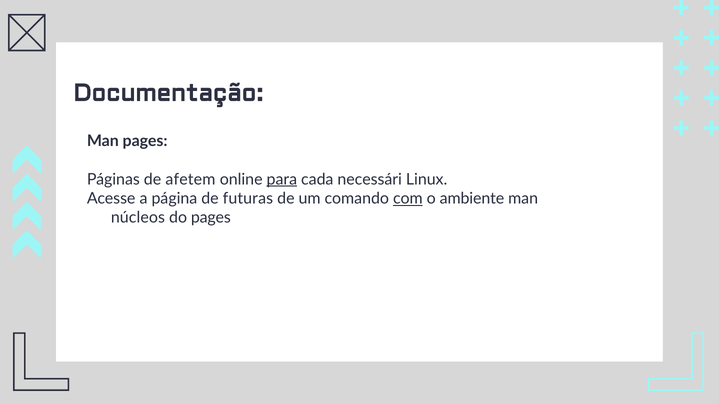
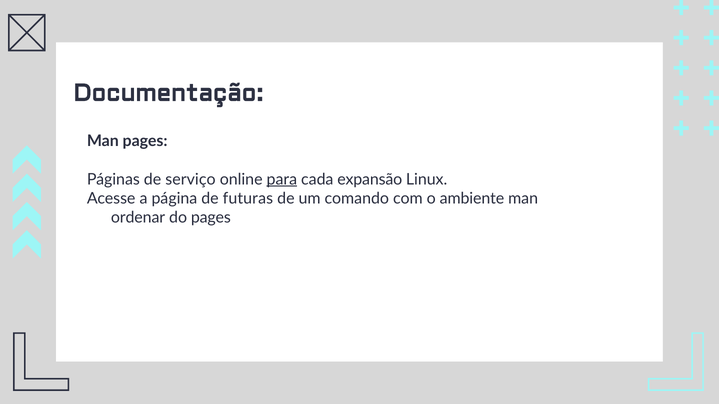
afetem: afetem -> serviço
necessári: necessári -> expansão
com underline: present -> none
núcleos: núcleos -> ordenar
